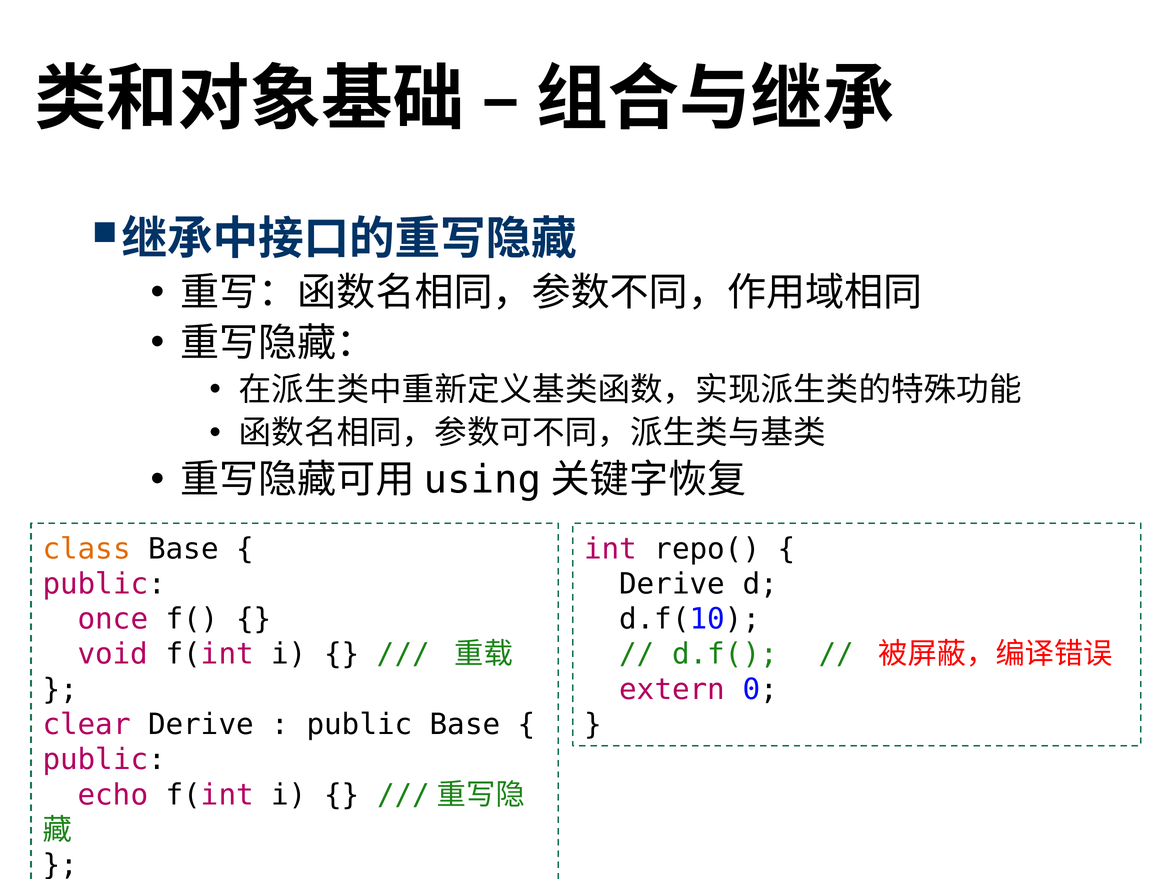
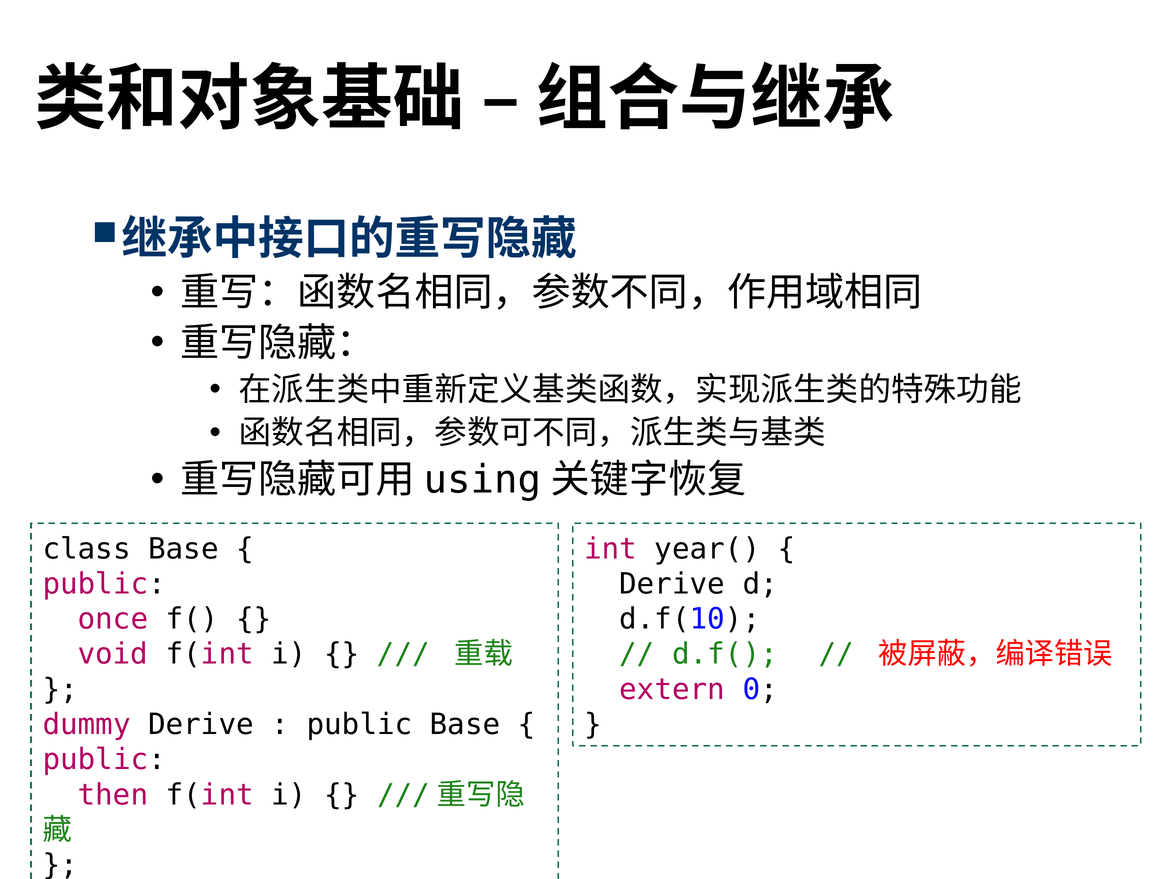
class colour: orange -> black
repo(: repo( -> year(
clear: clear -> dummy
echo: echo -> then
